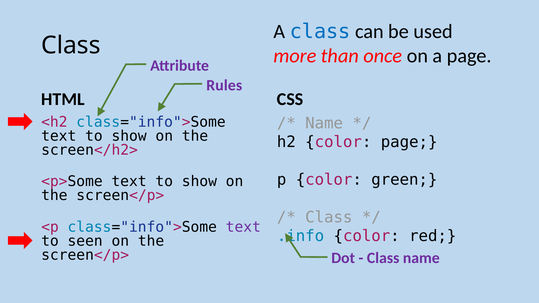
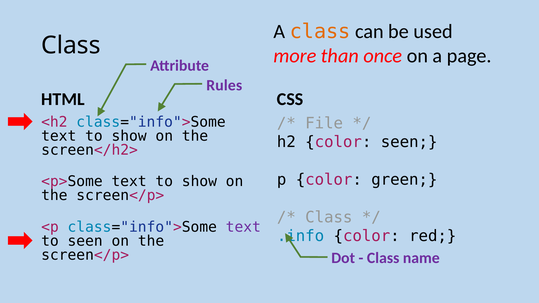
class at (320, 32) colour: blue -> orange
Name at (324, 123): Name -> File
color page: page -> seen
